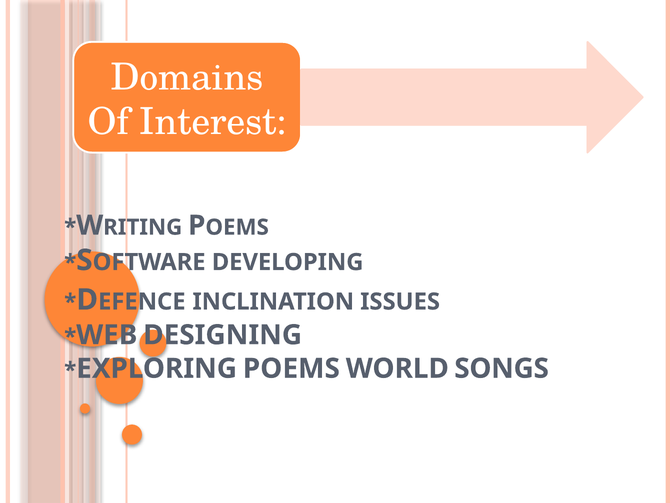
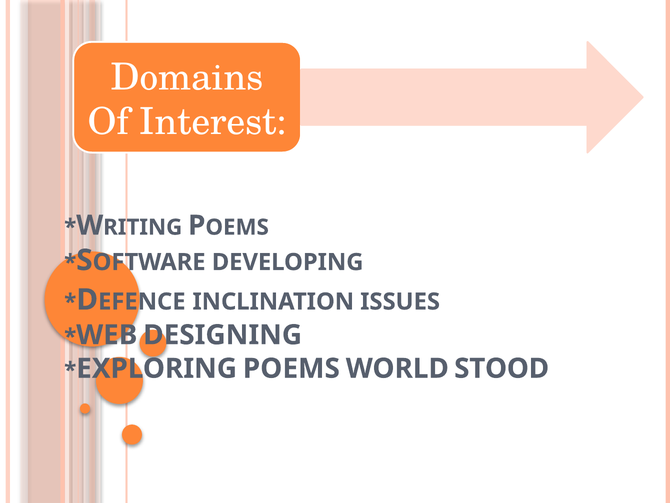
SONGS: SONGS -> STOOD
